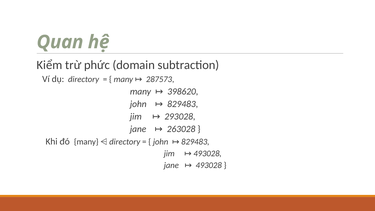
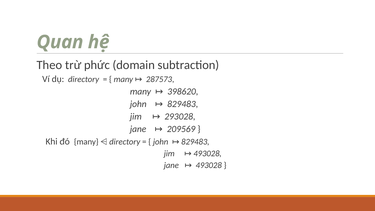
Kiểm: Kiểm -> Theo
263028: 263028 -> 209569
